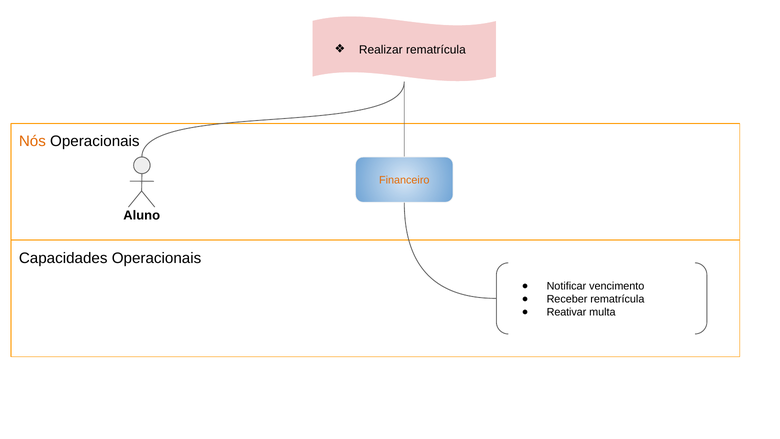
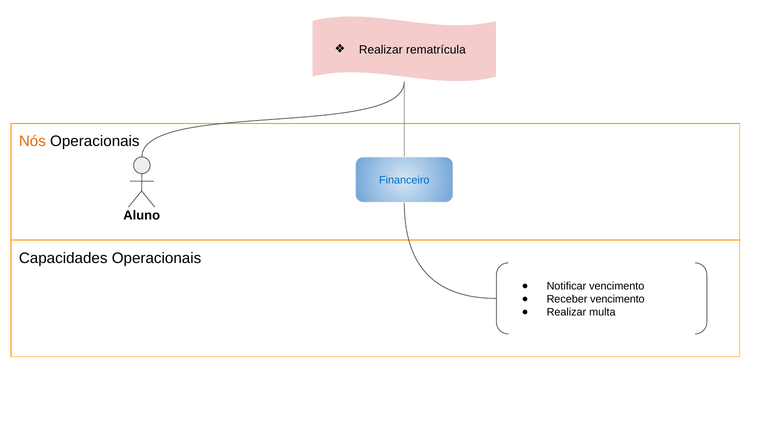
Financeiro colour: orange -> blue
Receber rematrícula: rematrícula -> vencimento
Reativar at (566, 312): Reativar -> Realizar
